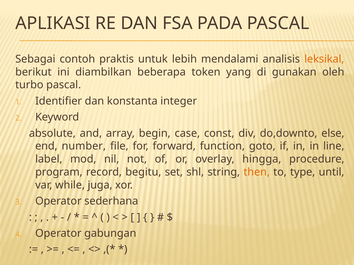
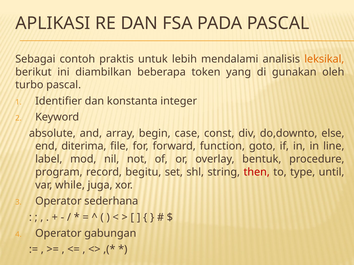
number: number -> diterima
hingga: hingga -> bentuk
then colour: orange -> red
